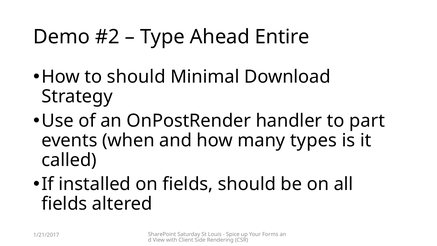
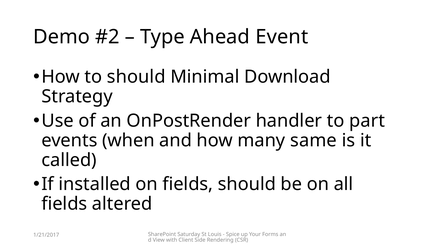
Entire: Entire -> Event
types: types -> same
